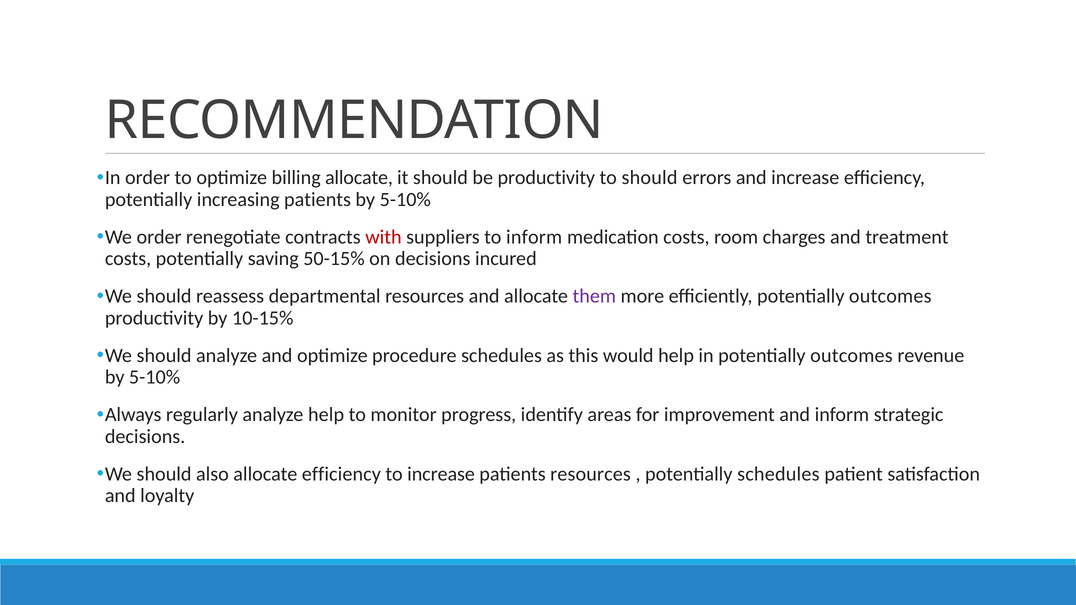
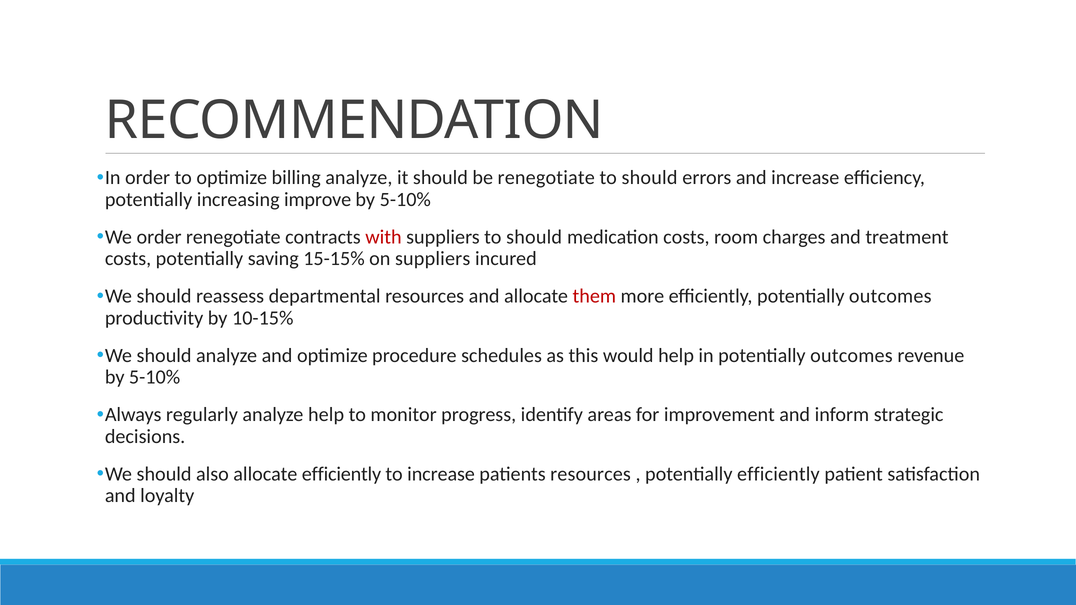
billing allocate: allocate -> analyze
be productivity: productivity -> renegotiate
increasing patients: patients -> improve
suppliers to inform: inform -> should
50-15%: 50-15% -> 15-15%
on decisions: decisions -> suppliers
them colour: purple -> red
allocate efficiency: efficiency -> efficiently
potentially schedules: schedules -> efficiently
